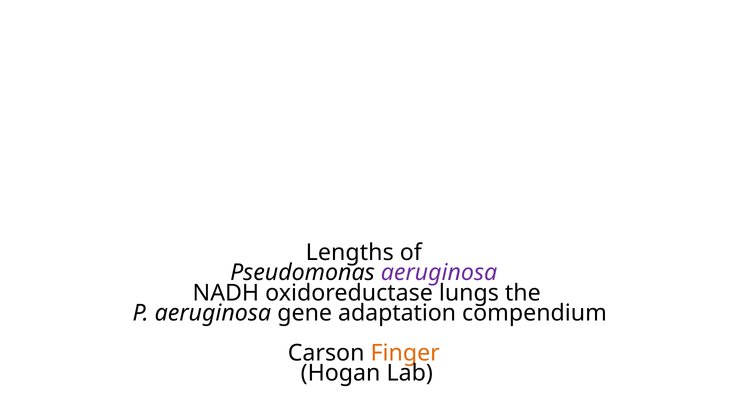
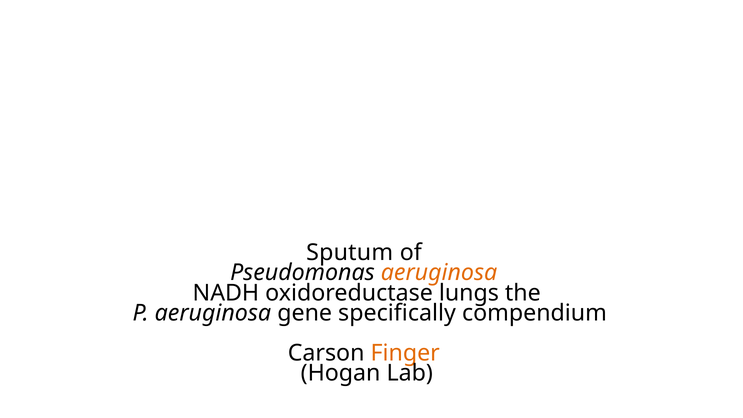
Lengths: Lengths -> Sputum
aeruginosa at (439, 273) colour: purple -> orange
adaptation: adaptation -> specifically
